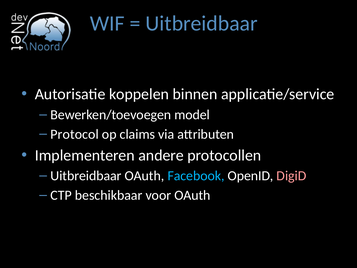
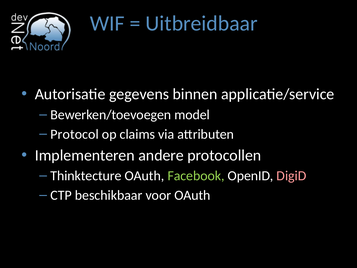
koppelen: koppelen -> gegevens
Uitbreidbaar at (86, 176): Uitbreidbaar -> Thinktecture
Facebook colour: light blue -> light green
